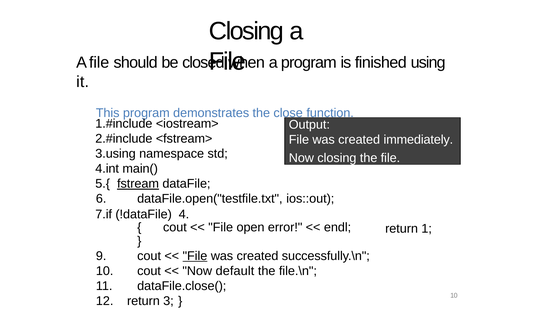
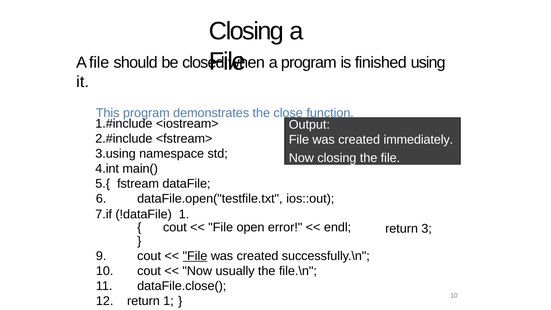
fstream underline: present -> none
!dataFile 4: 4 -> 1
1: 1 -> 3
default: default -> usually
return 3: 3 -> 1
